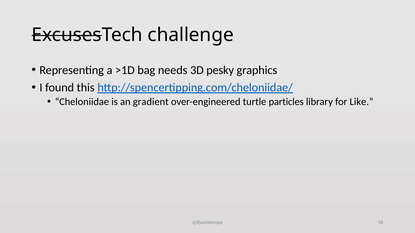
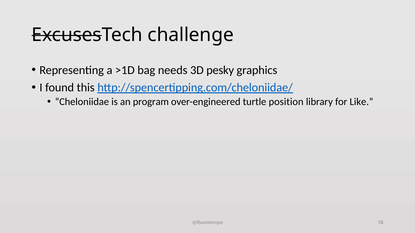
gradient: gradient -> program
particles: particles -> position
